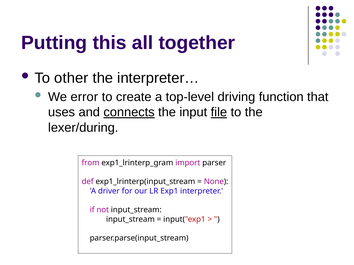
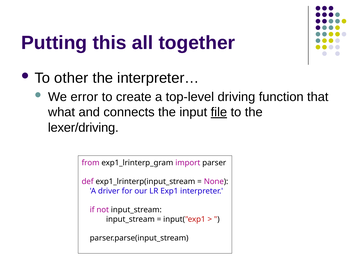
uses: uses -> what
connects underline: present -> none
lexer/during: lexer/during -> lexer/driving
